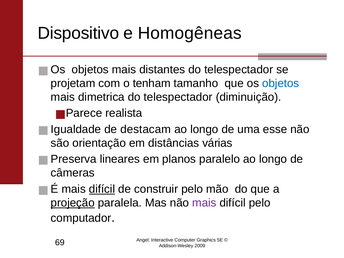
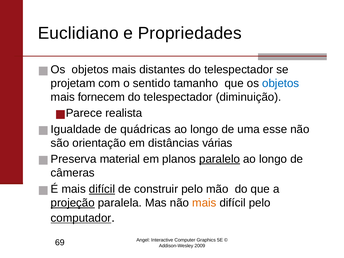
Dispositivo: Dispositivo -> Euclidiano
Homogêneas: Homogêneas -> Propriedades
tenham: tenham -> sentido
dimetrica: dimetrica -> fornecem
destacam: destacam -> quádricas
lineares: lineares -> material
paralelo underline: none -> present
mais at (204, 203) colour: purple -> orange
computador underline: none -> present
